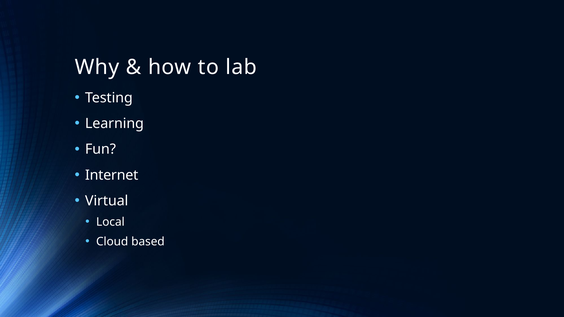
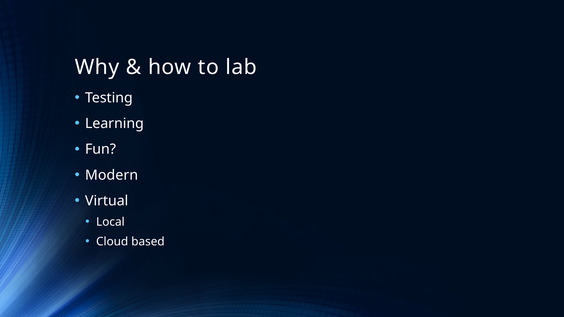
Internet: Internet -> Modern
